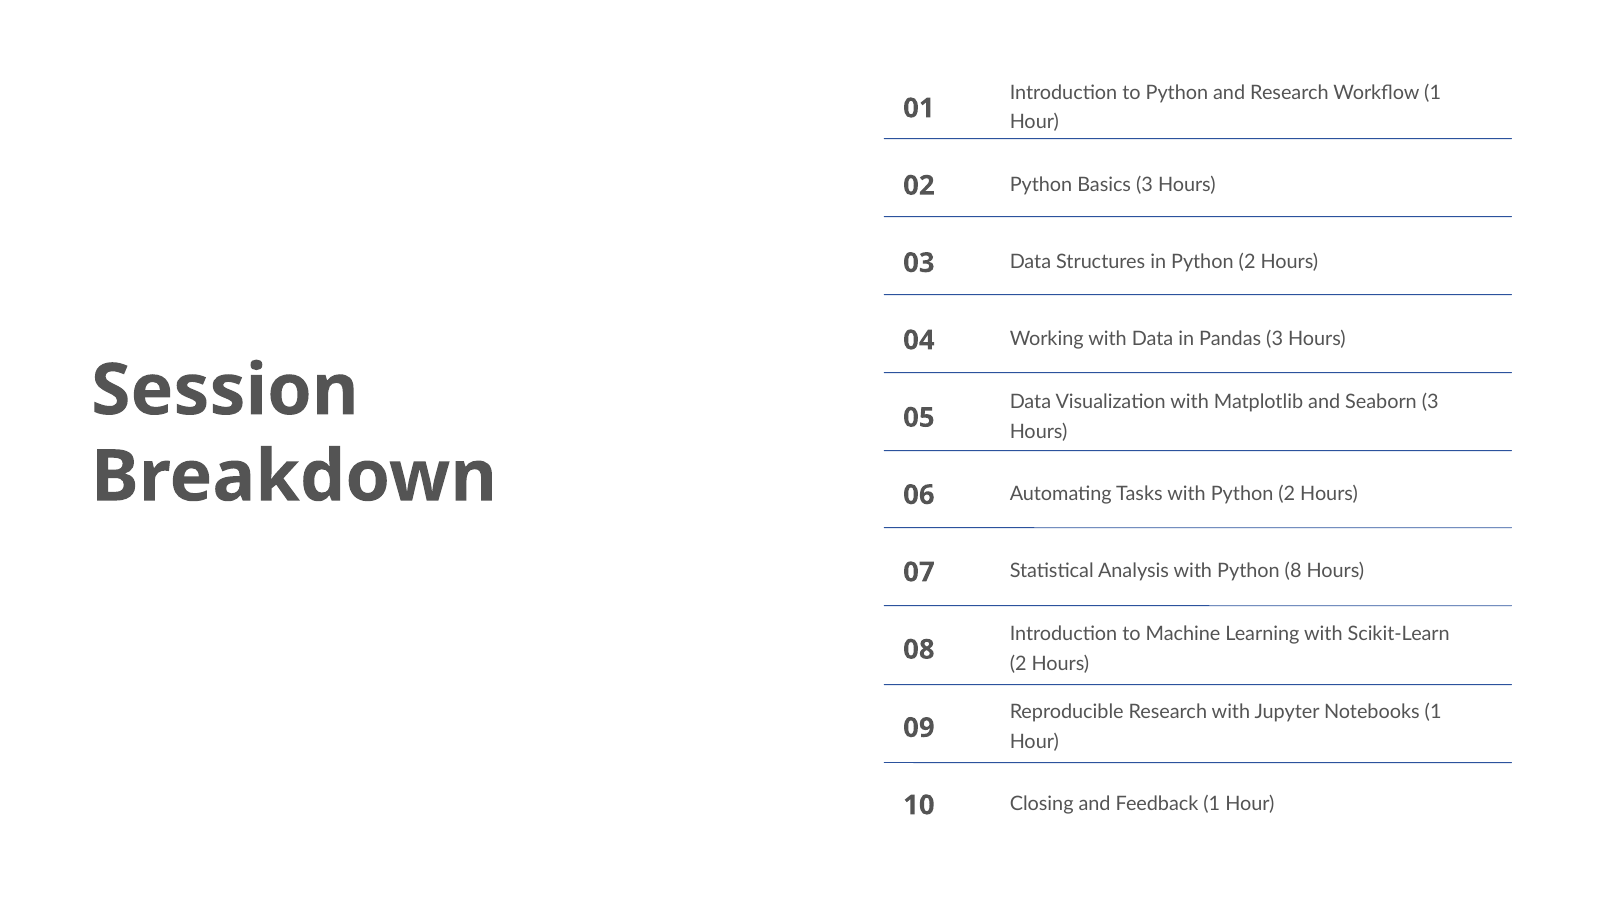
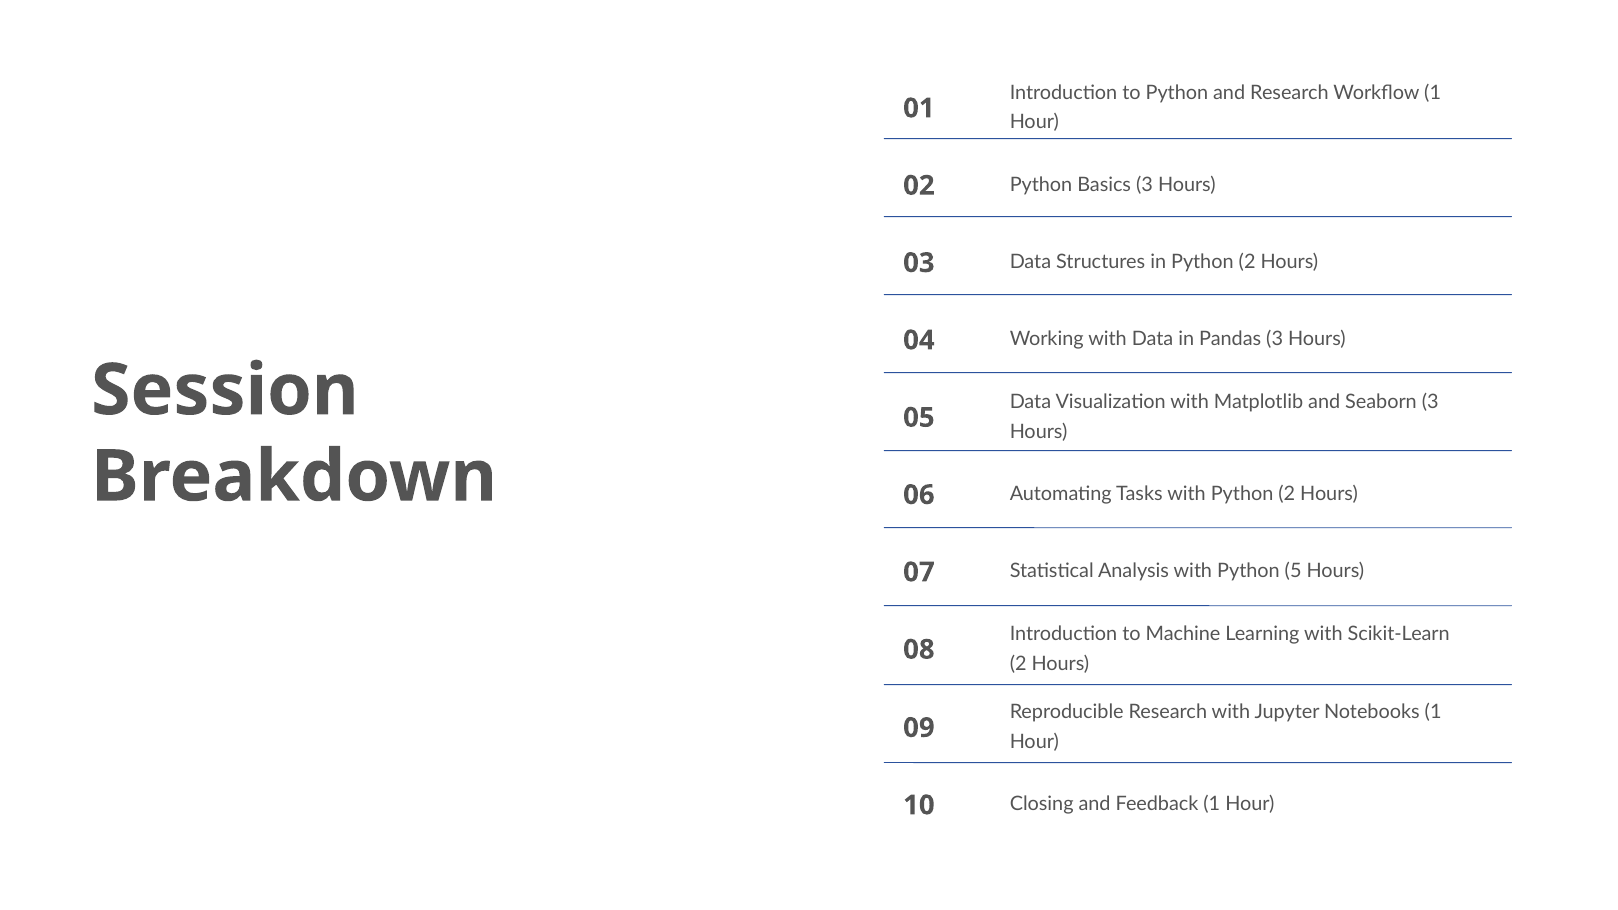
8: 8 -> 5
